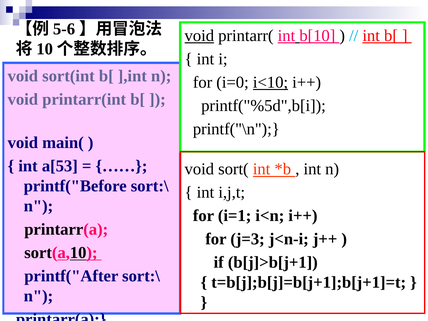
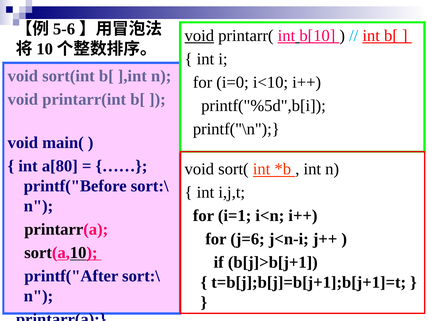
i<10 underline: present -> none
a[53: a[53 -> a[80
j=3: j=3 -> j=6
